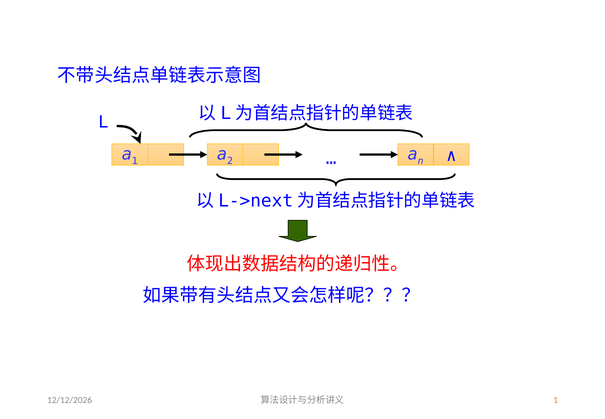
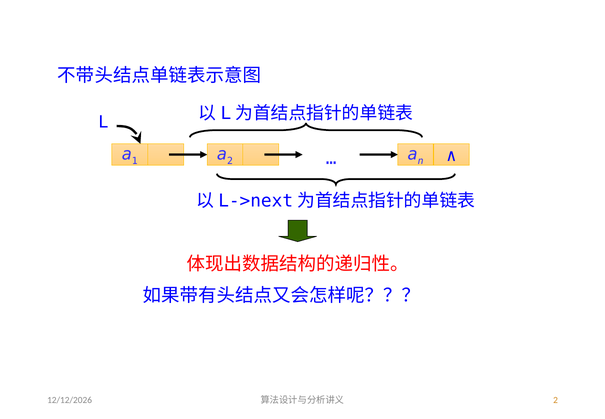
1 at (556, 400): 1 -> 2
